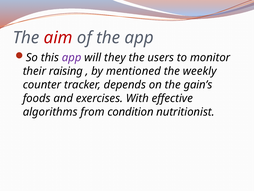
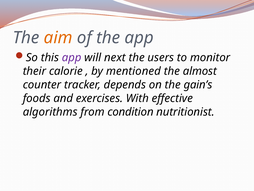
aim colour: red -> orange
they: they -> next
raising: raising -> calorie
weekly: weekly -> almost
